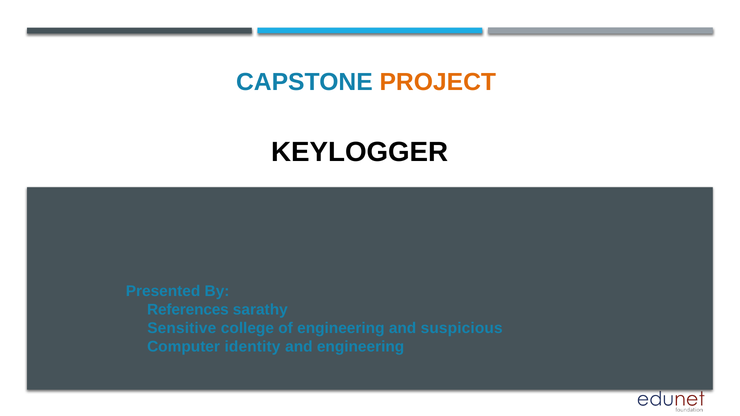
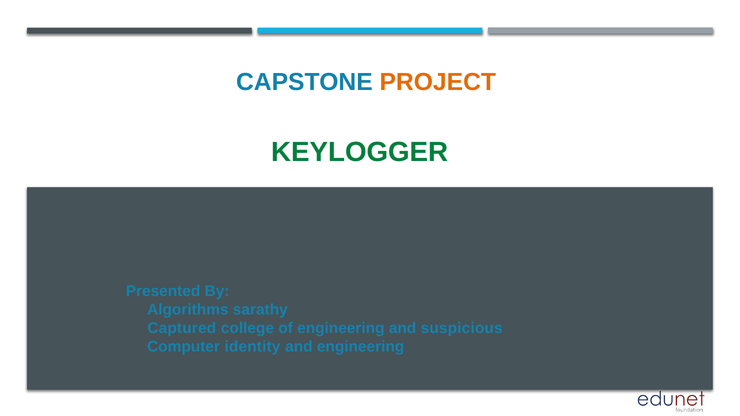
KEYLOGGER colour: black -> green
References: References -> Algorithms
Sensitive: Sensitive -> Captured
